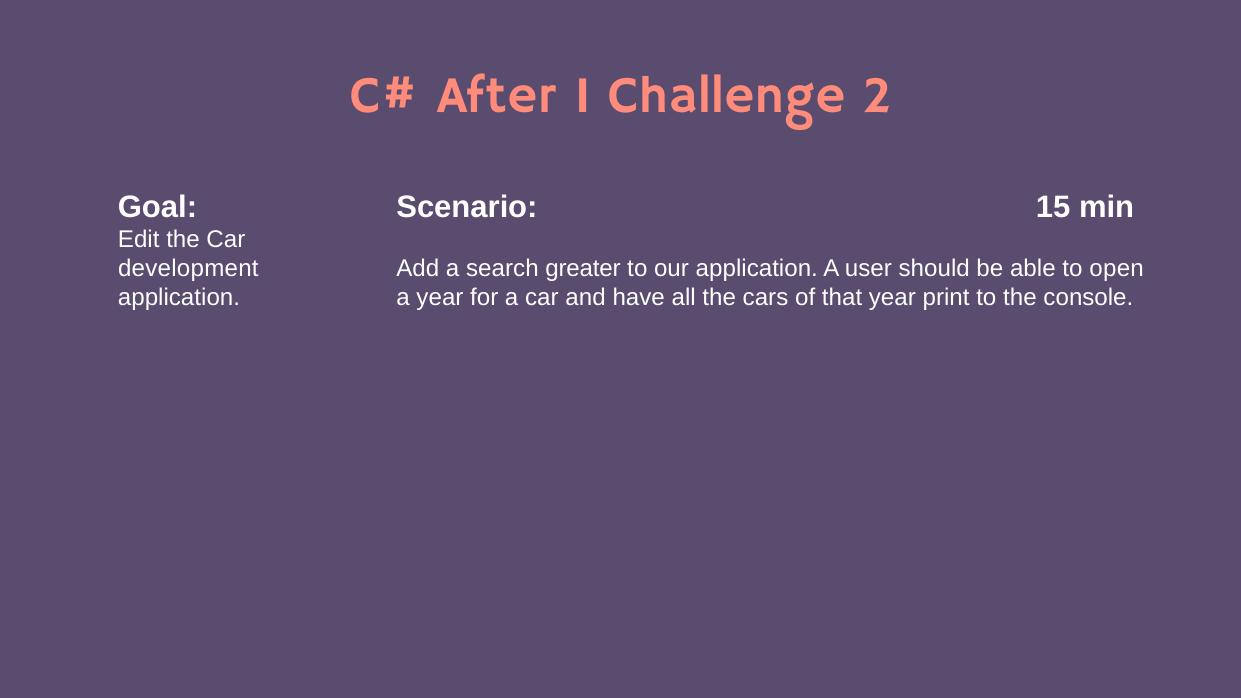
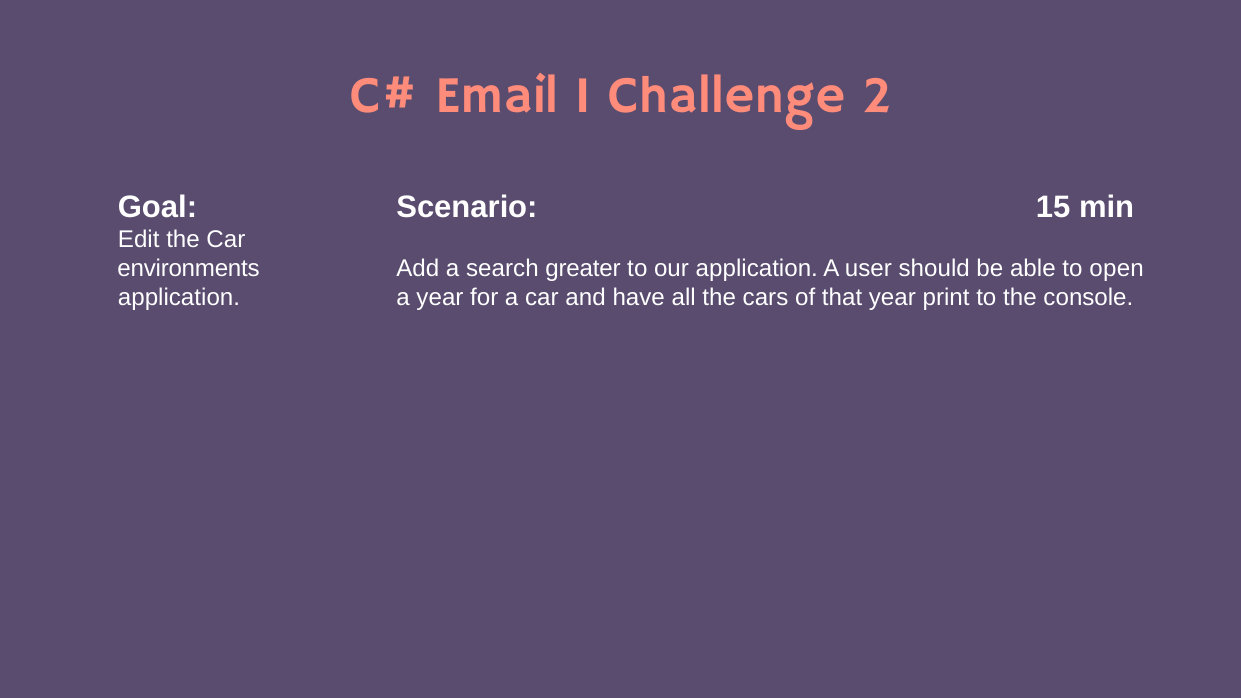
After: After -> Email
development: development -> environments
